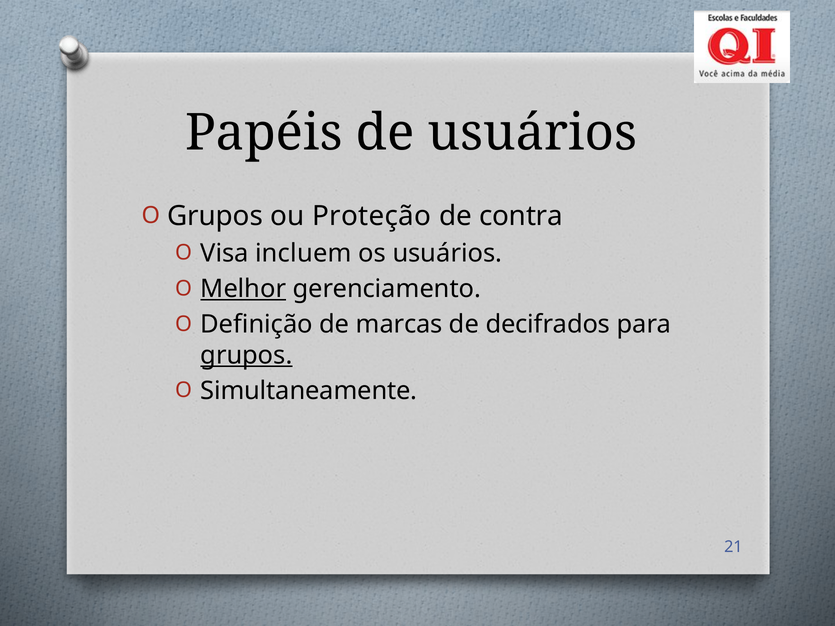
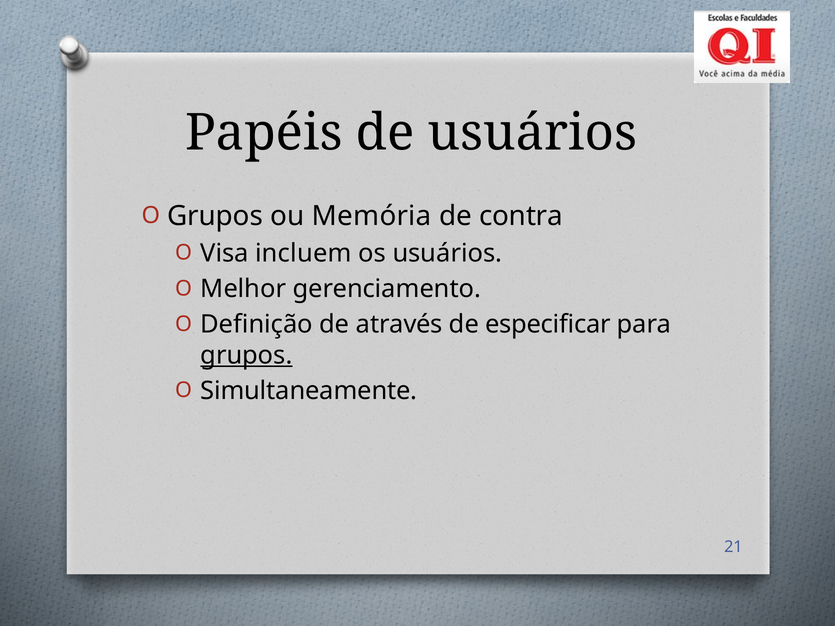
Proteção: Proteção -> Memória
Melhor underline: present -> none
marcas: marcas -> através
decifrados: decifrados -> especificar
